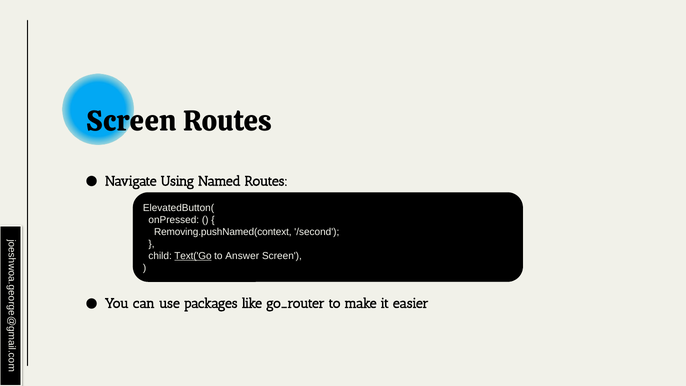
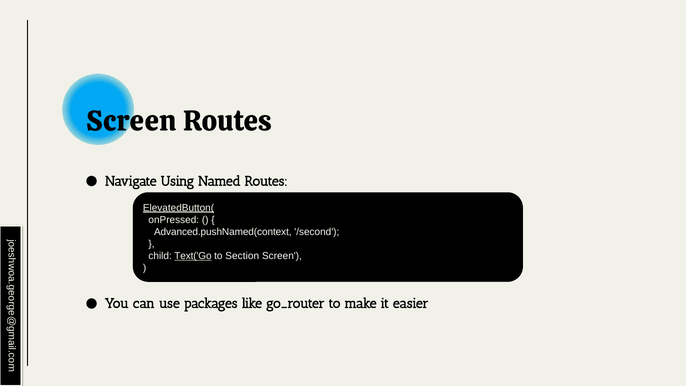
ElevatedButton( underline: none -> present
Removing.pushNamed(context: Removing.pushNamed(context -> Advanced.pushNamed(context
Answer: Answer -> Section
